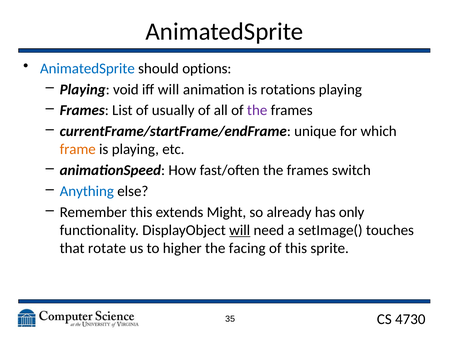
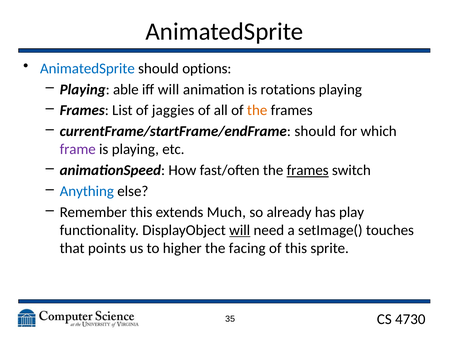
void: void -> able
usually: usually -> jaggies
the at (257, 110) colour: purple -> orange
currentFrame/startFrame/endFrame unique: unique -> should
frame colour: orange -> purple
frames at (308, 170) underline: none -> present
Might: Might -> Much
only: only -> play
rotate: rotate -> points
